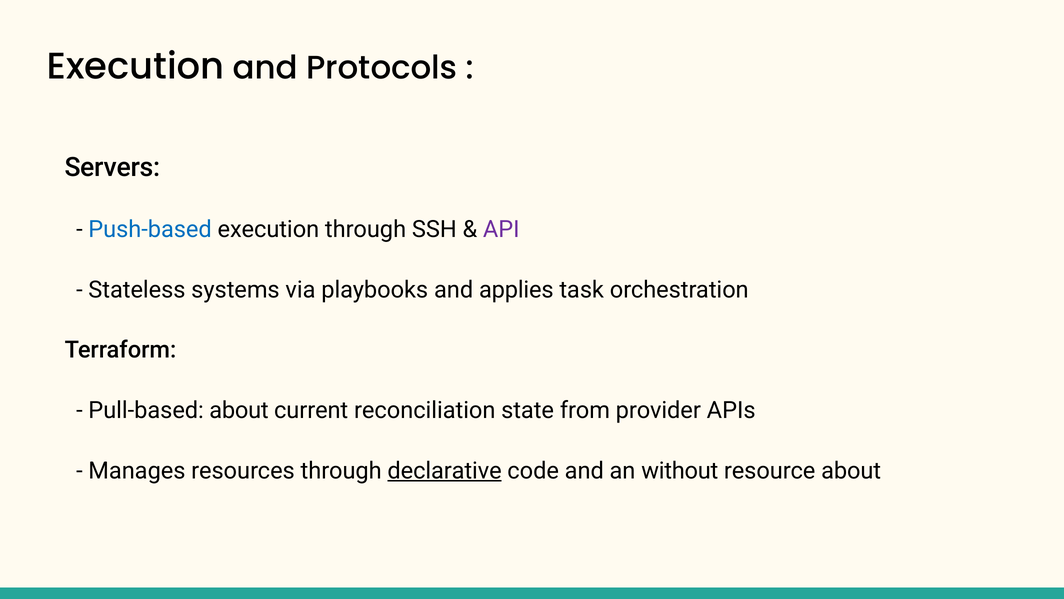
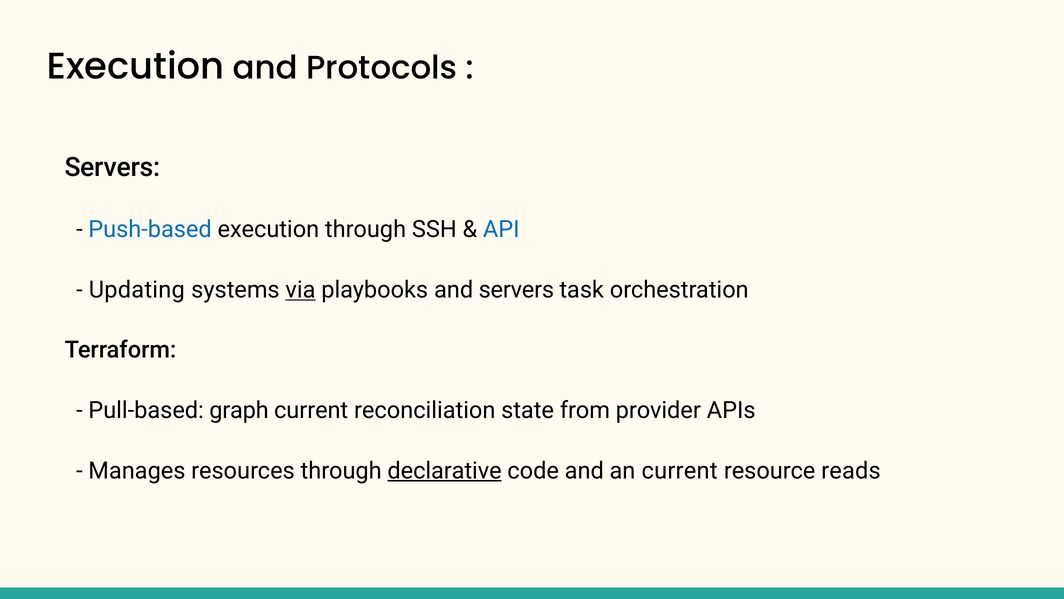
API colour: purple -> blue
Stateless: Stateless -> Updating
via underline: none -> present
and applies: applies -> servers
Pull-based about: about -> graph
an without: without -> current
resource about: about -> reads
